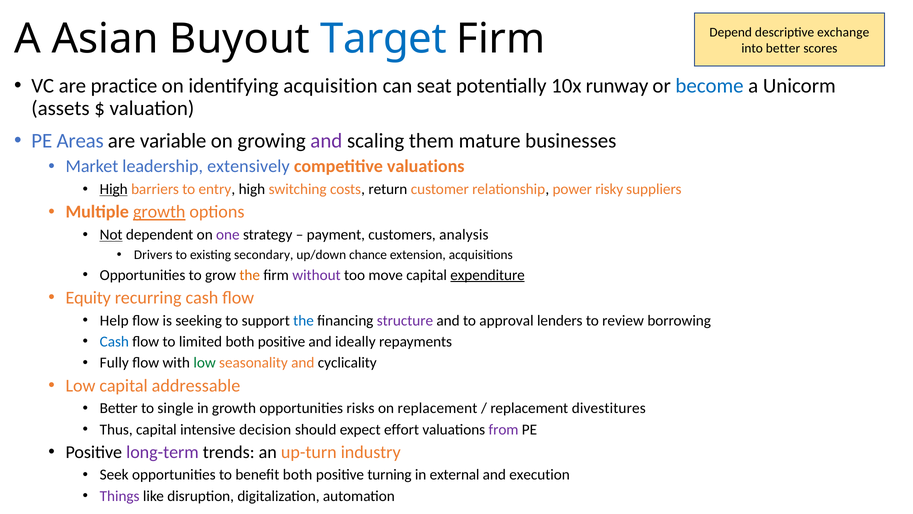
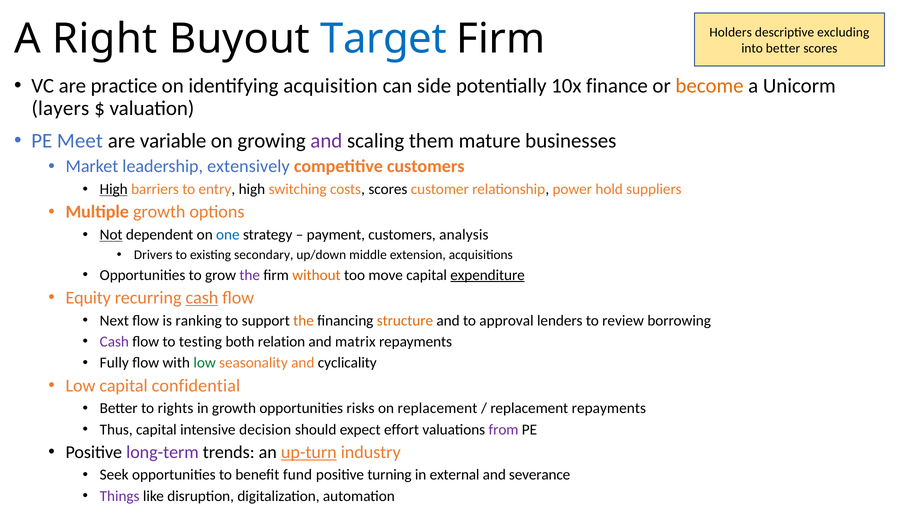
Depend: Depend -> Holders
exchange: exchange -> excluding
Asian: Asian -> Right
seat: seat -> side
runway: runway -> finance
become colour: blue -> orange
assets: assets -> layers
Areas: Areas -> Meet
competitive valuations: valuations -> customers
costs return: return -> scores
risky: risky -> hold
growth at (159, 212) underline: present -> none
one colour: purple -> blue
chance: chance -> middle
the at (250, 275) colour: orange -> purple
without colour: purple -> orange
cash at (202, 297) underline: none -> present
Help: Help -> Next
seeking: seeking -> ranking
the at (304, 320) colour: blue -> orange
structure colour: purple -> orange
Cash at (114, 341) colour: blue -> purple
limited: limited -> testing
positive at (282, 341): positive -> relation
ideally: ideally -> matrix
addressable: addressable -> confidential
single: single -> rights
replacement divestitures: divestitures -> repayments
up-turn underline: none -> present
benefit both: both -> fund
execution: execution -> severance
